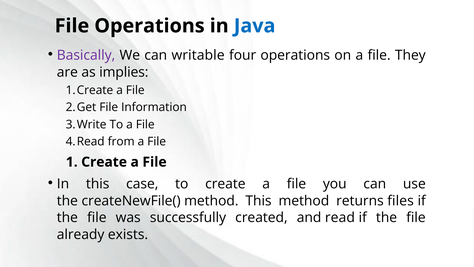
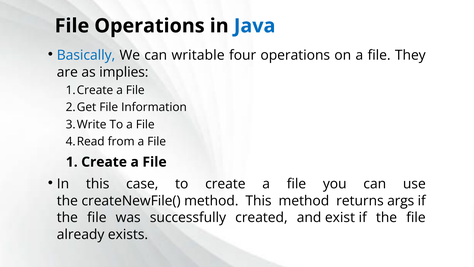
Basically colour: purple -> blue
files: files -> args
read: read -> exist
